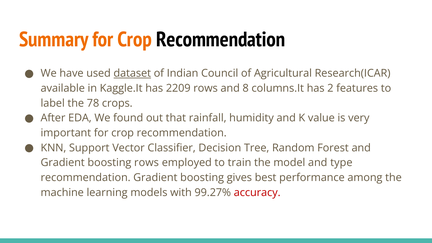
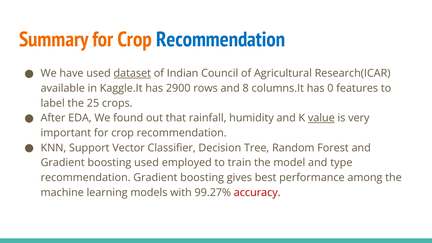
Recommendation at (221, 39) colour: black -> blue
2209: 2209 -> 2900
2: 2 -> 0
78: 78 -> 25
value underline: none -> present
boosting rows: rows -> used
